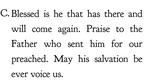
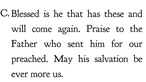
there: there -> these
voice: voice -> more
